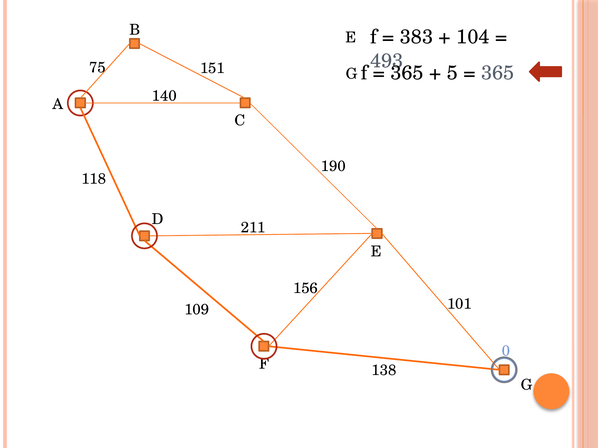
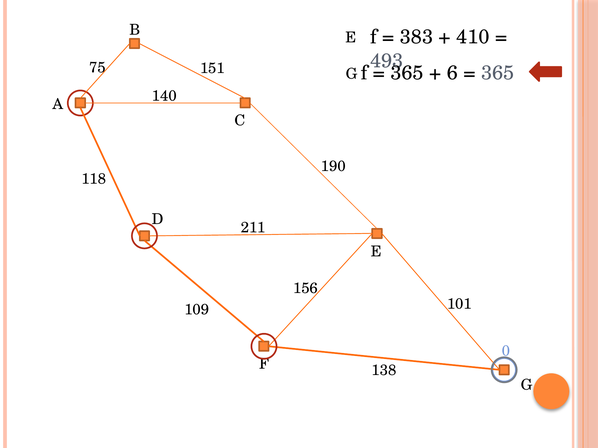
104: 104 -> 410
5: 5 -> 6
